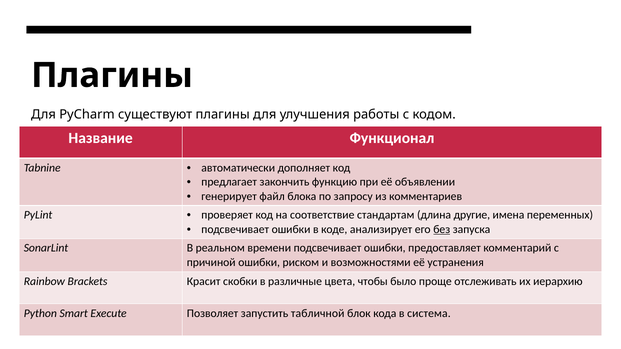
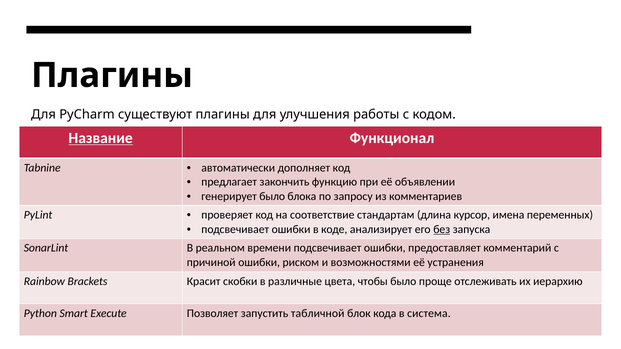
Название underline: none -> present
генерирует файл: файл -> было
другие: другие -> курсор
